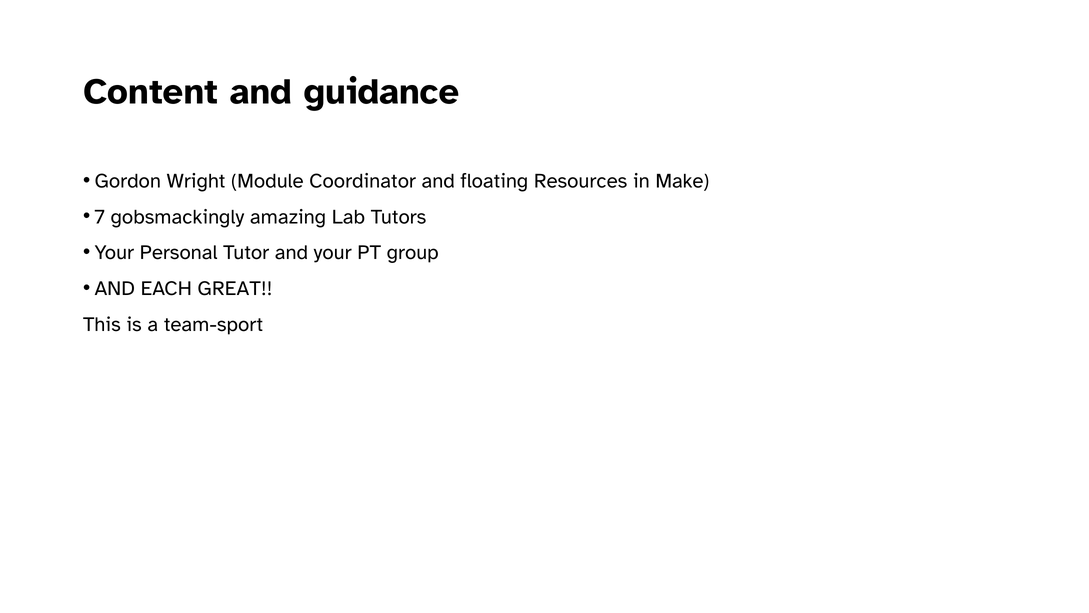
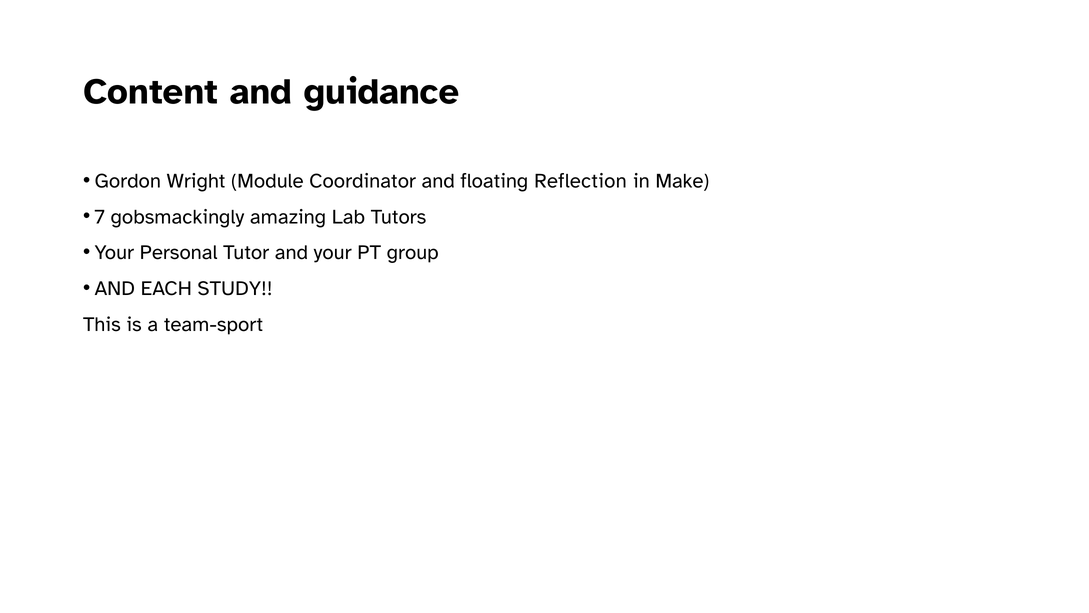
Resources: Resources -> Reflection
GREAT: GREAT -> STUDY
